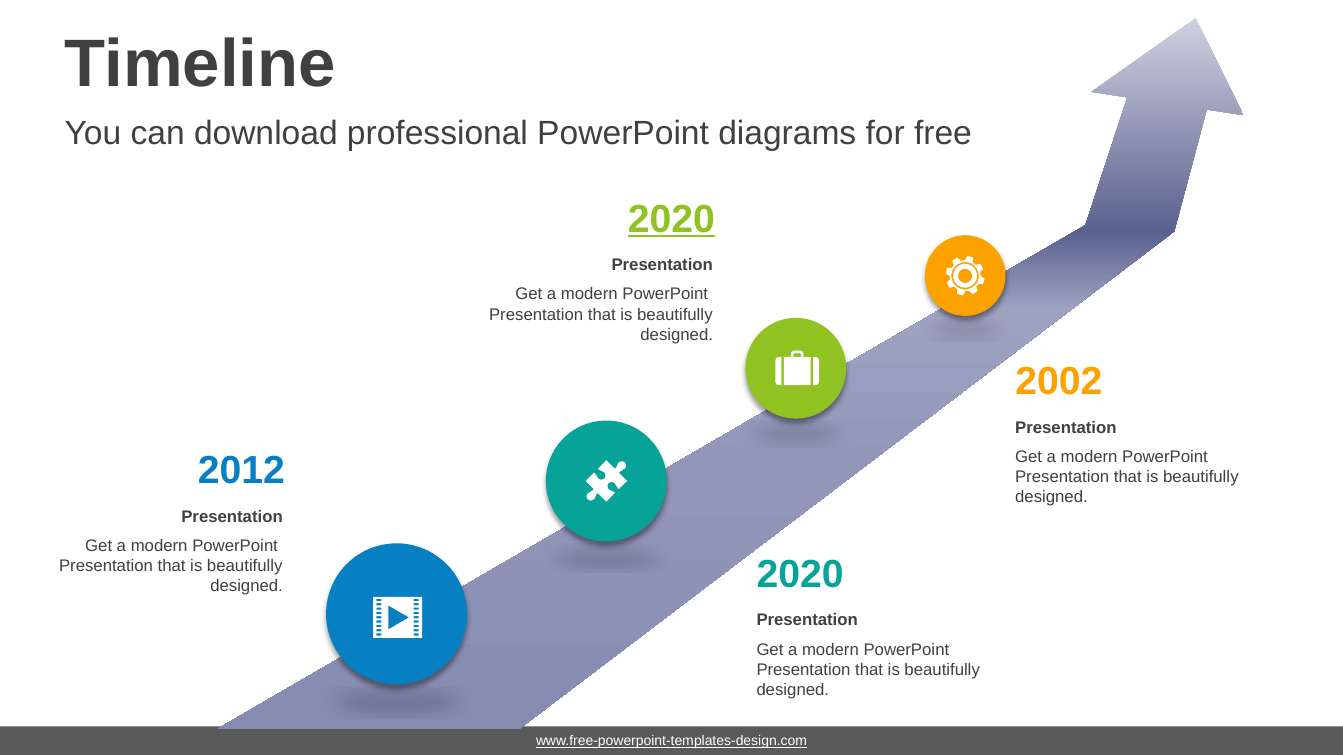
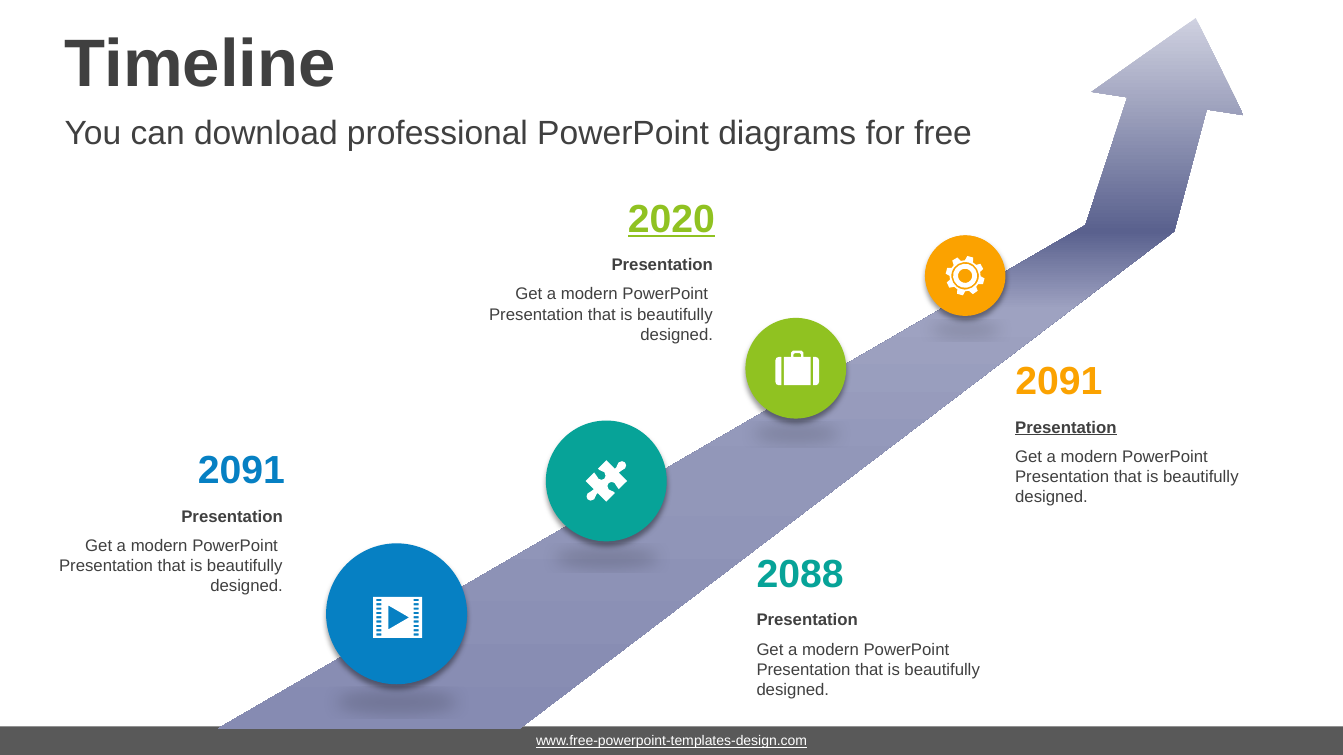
2002 at (1059, 382): 2002 -> 2091
Presentation at (1066, 428) underline: none -> present
2012 at (241, 471): 2012 -> 2091
2020 at (800, 575): 2020 -> 2088
